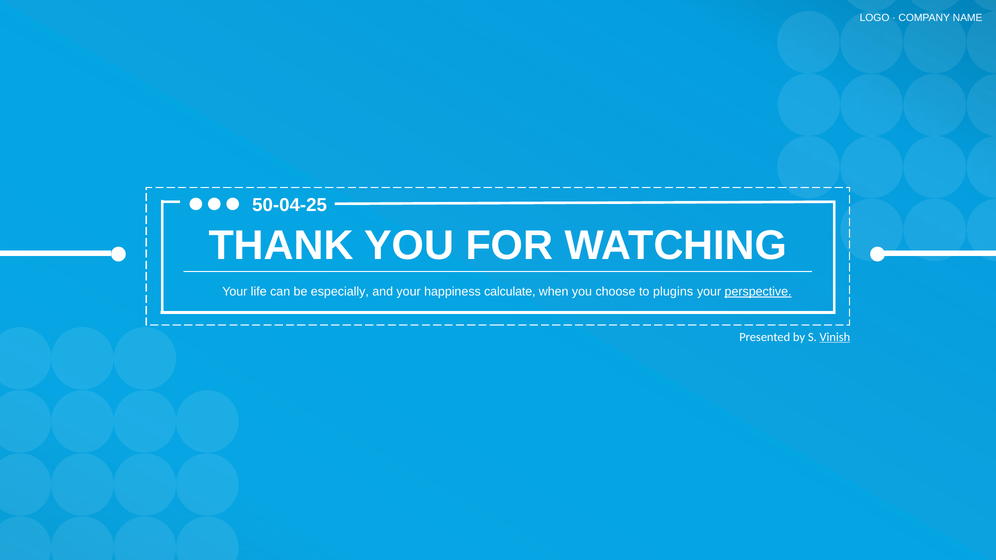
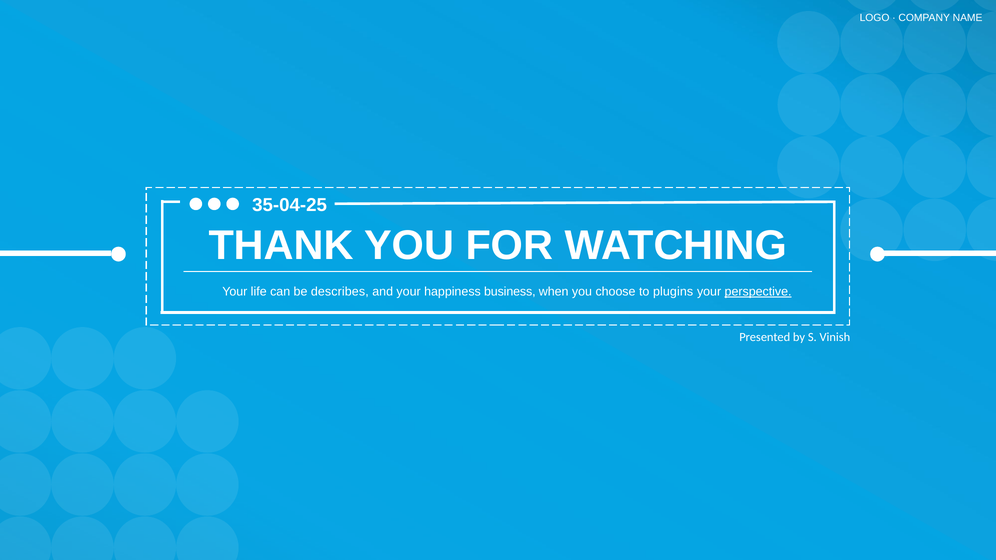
50-04-25: 50-04-25 -> 35-04-25
especially: especially -> describes
calculate: calculate -> business
Vinish underline: present -> none
